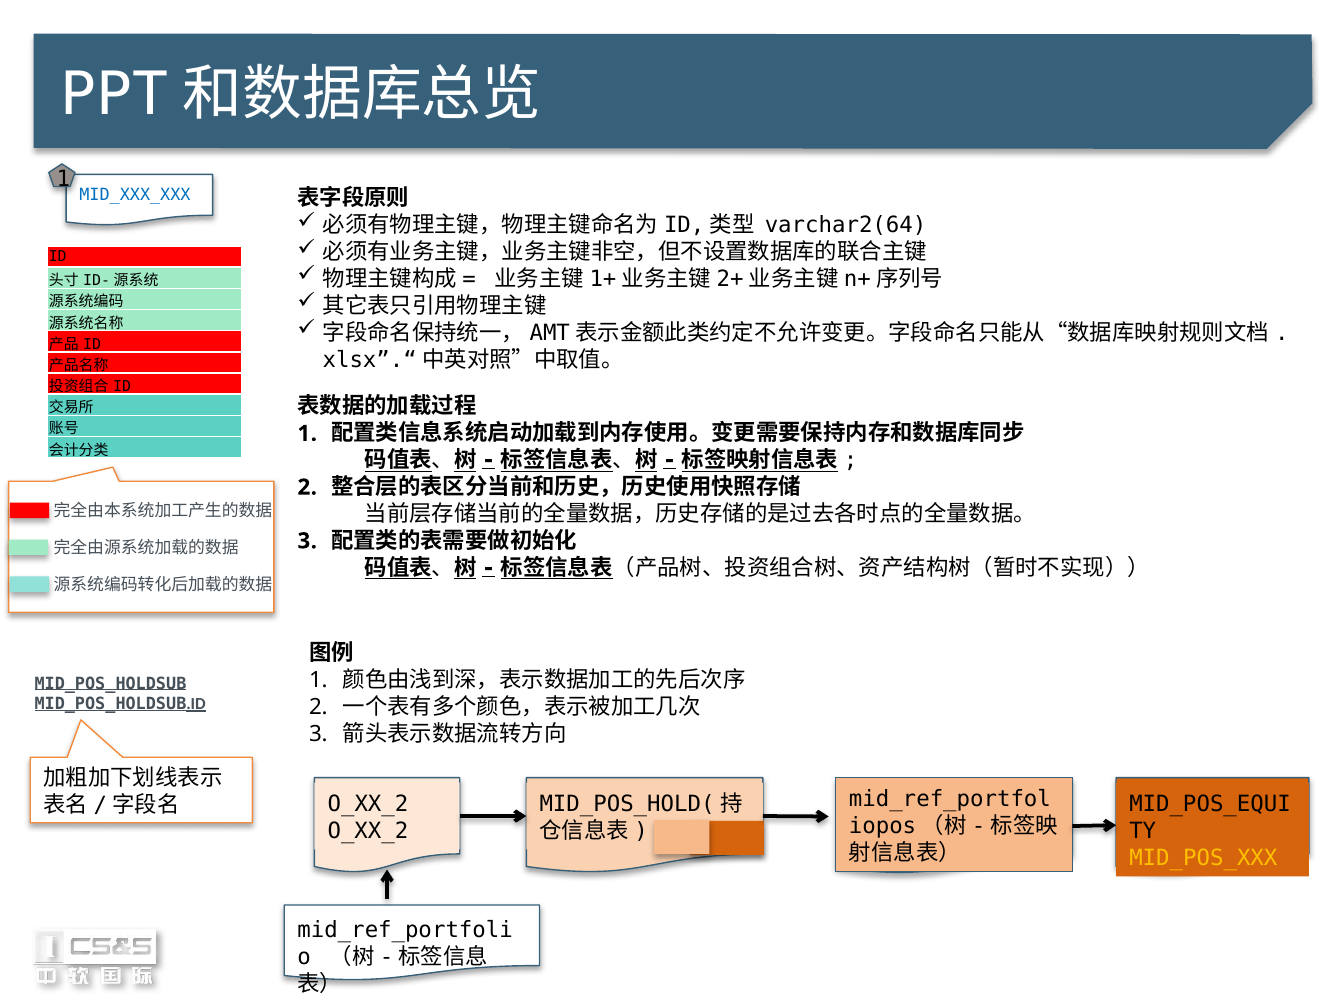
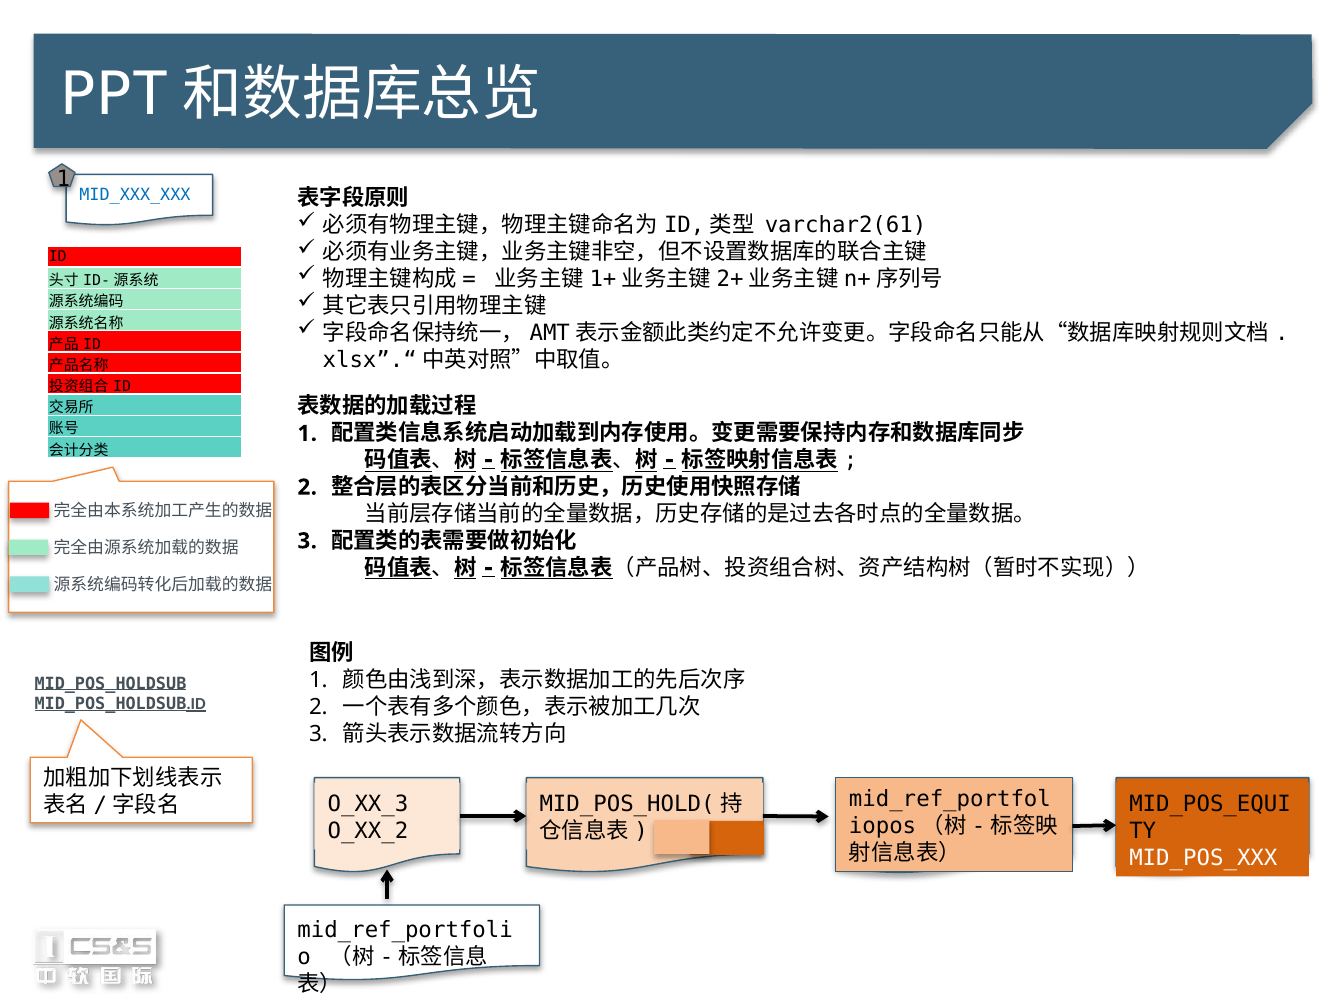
varchar2(64: varchar2(64 -> varchar2(61
O_XX_2 at (368, 804): O_XX_2 -> O_XX_3
MID_POS_XXX colour: yellow -> white
